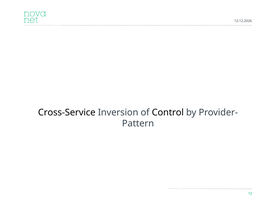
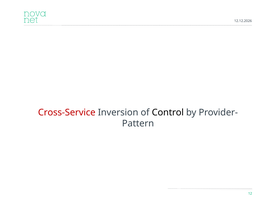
Cross-Service colour: black -> red
